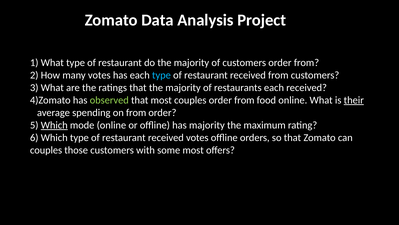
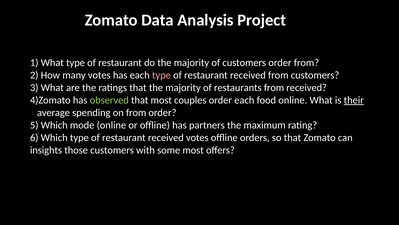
type at (161, 75) colour: light blue -> pink
restaurants each: each -> from
couples order from: from -> each
Which at (54, 125) underline: present -> none
has majority: majority -> partners
couples at (46, 150): couples -> insights
